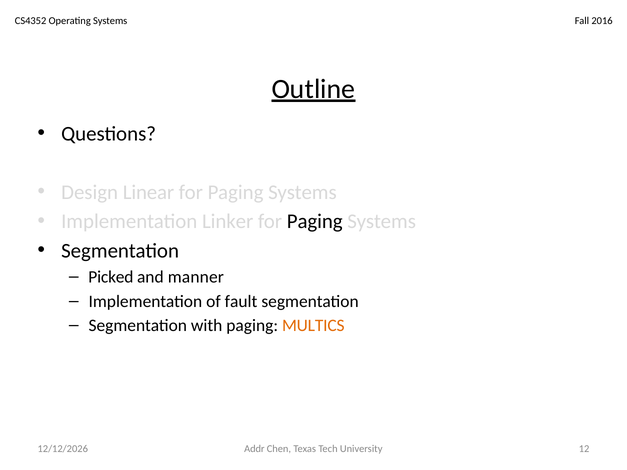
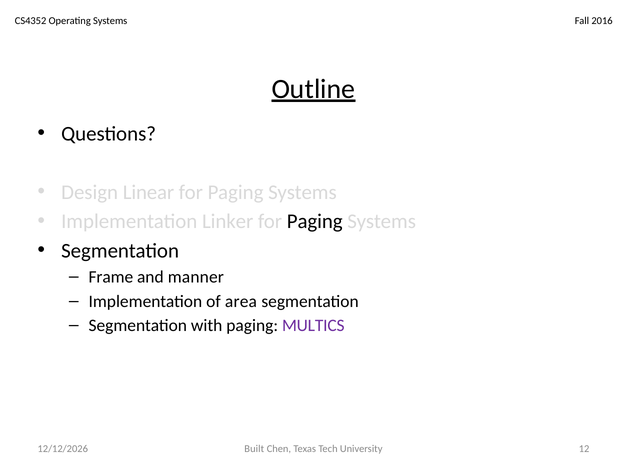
Picked: Picked -> Frame
fault: fault -> area
MULTICS colour: orange -> purple
Addr: Addr -> Built
